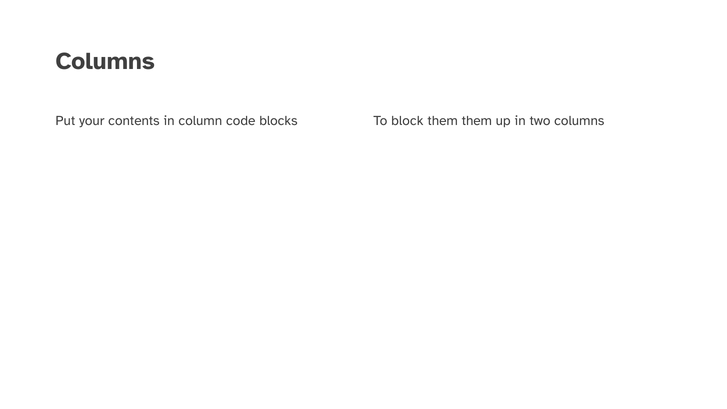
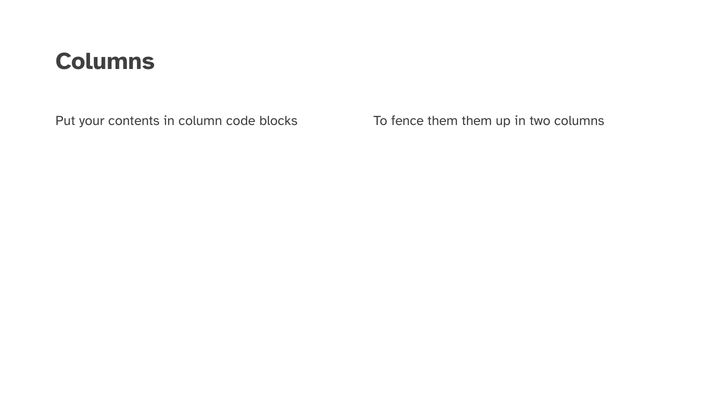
block: block -> fence
